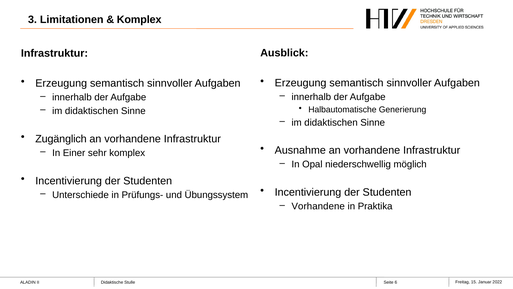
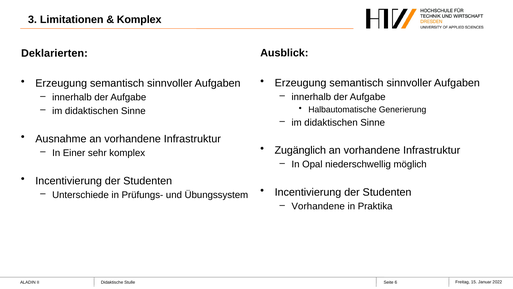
Infrastruktur at (54, 53): Infrastruktur -> Deklarierten
Zugänglich: Zugänglich -> Ausnahme
Ausnahme: Ausnahme -> Zugänglich
